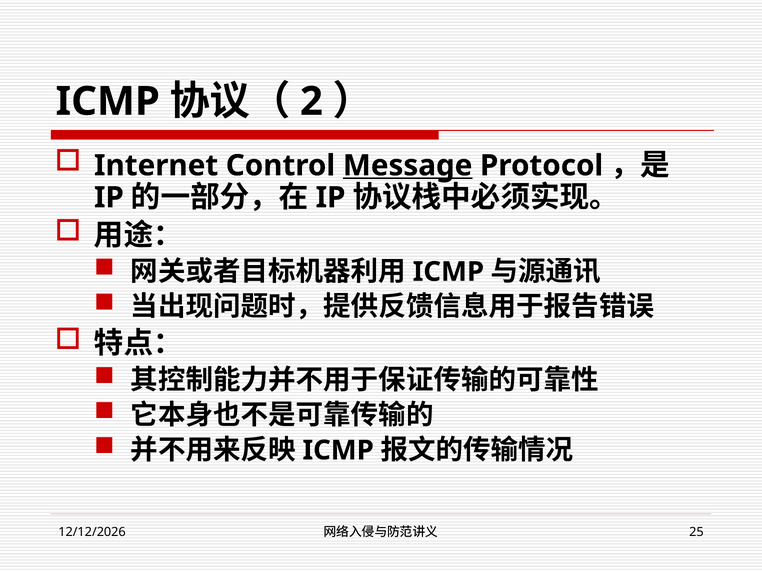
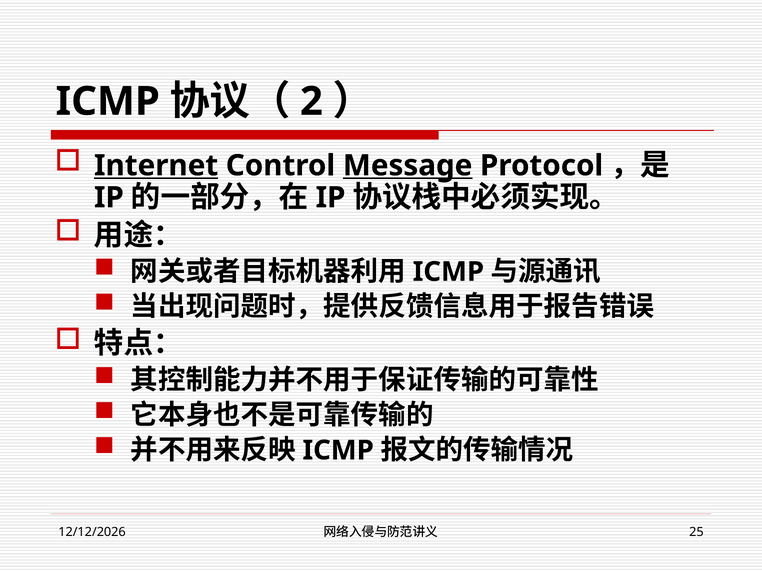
Internet underline: none -> present
